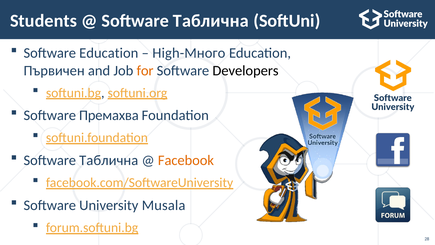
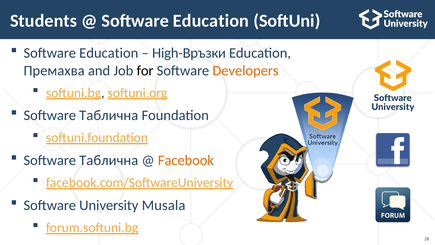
Таблична at (211, 21): Таблична -> Education
High-Много: High-Много -> High-Връзки
Първичен: Първичен -> Премахва
for colour: orange -> black
Developers colour: black -> orange
Премахва at (109, 115): Премахва -> Таблична
